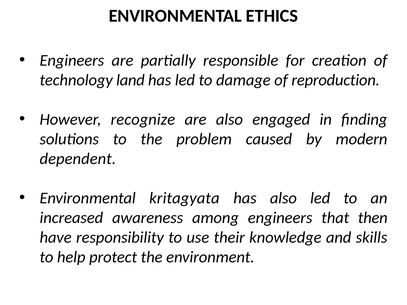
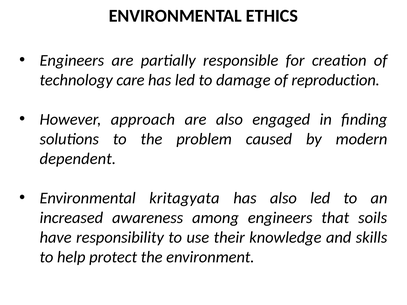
land: land -> care
recognize: recognize -> approach
then: then -> soils
